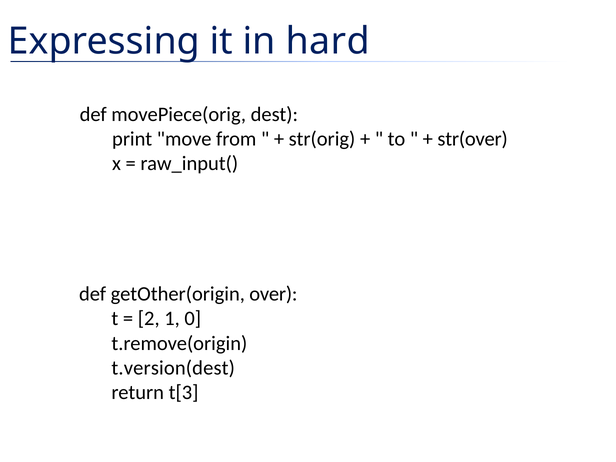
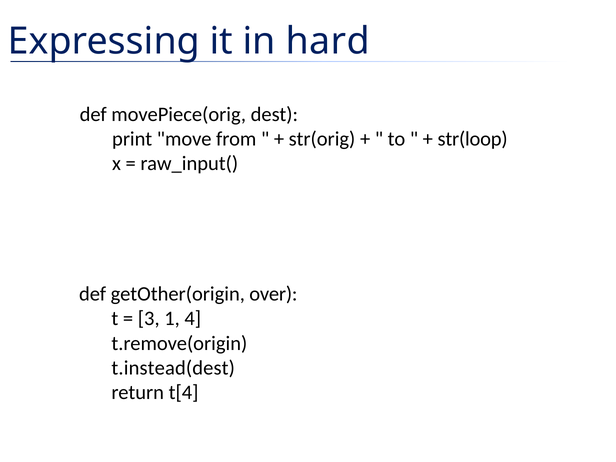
str(over: str(over -> str(loop
2: 2 -> 3
0: 0 -> 4
t.version(dest: t.version(dest -> t.instead(dest
t[3: t[3 -> t[4
